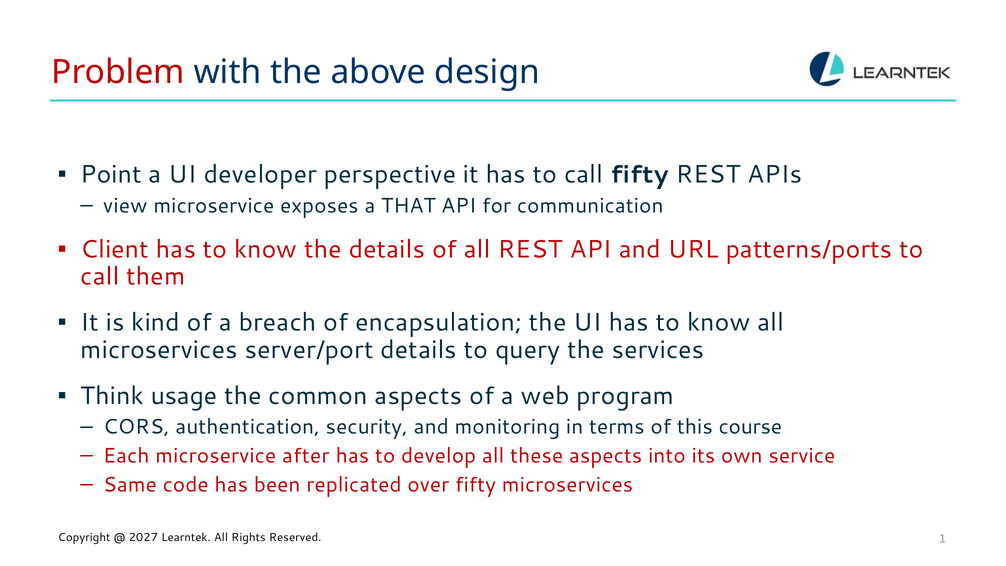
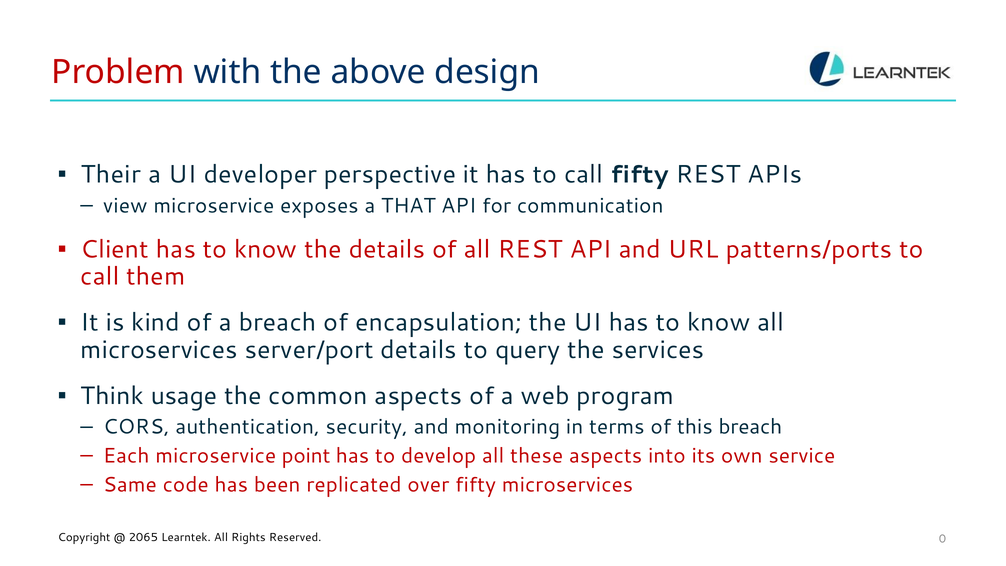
Point: Point -> Their
this course: course -> breach
after: after -> point
2027: 2027 -> 2065
1: 1 -> 0
